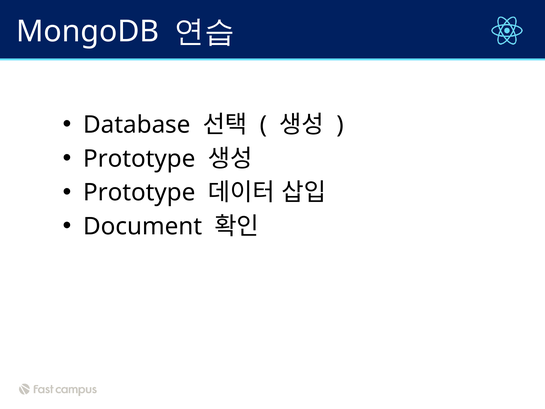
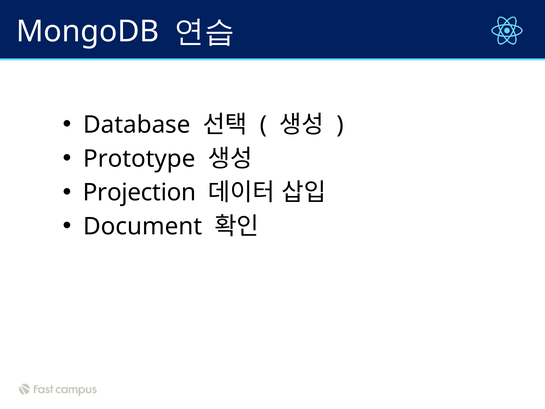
Prototype at (139, 192): Prototype -> Projection
